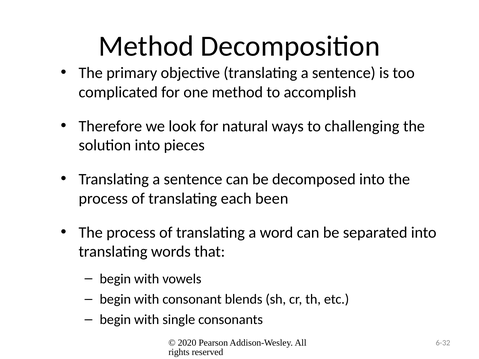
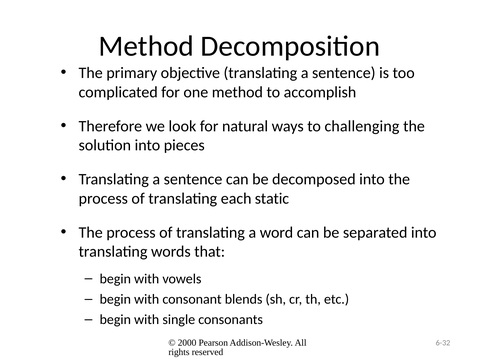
been: been -> static
2020: 2020 -> 2000
